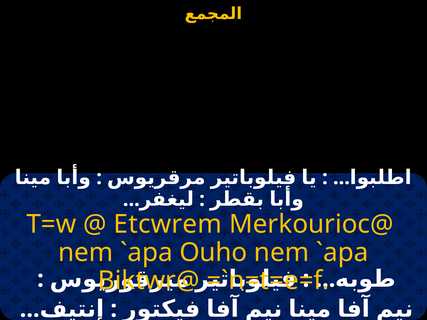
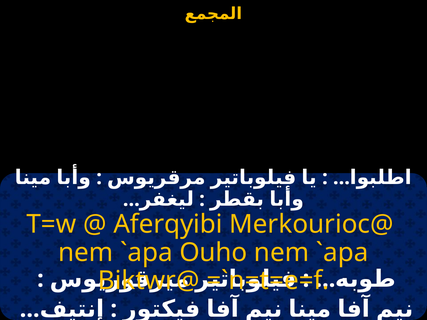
Etcwrem: Etcwrem -> Aferqyibi
